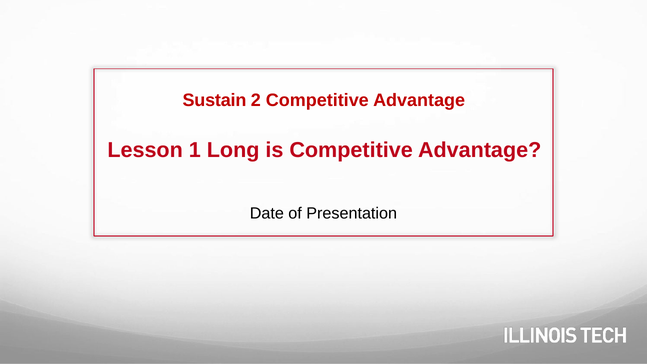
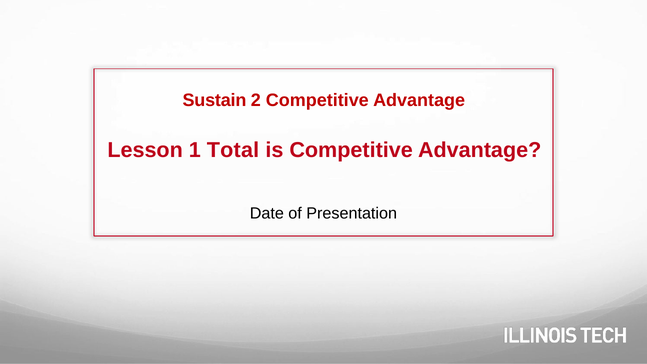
Long: Long -> Total
